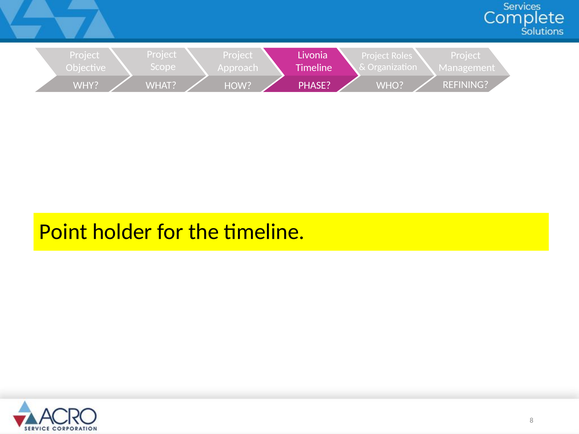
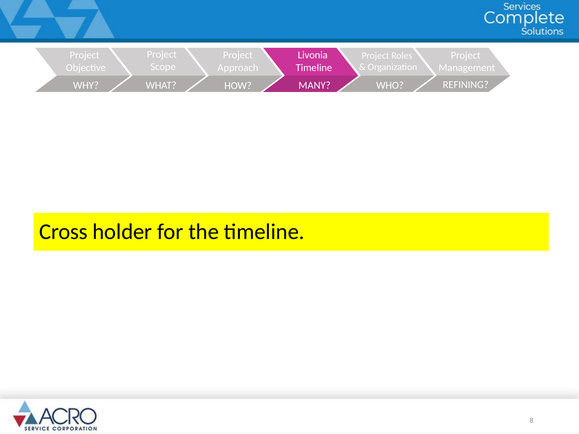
PHASE: PHASE -> MANY
Point: Point -> Cross
